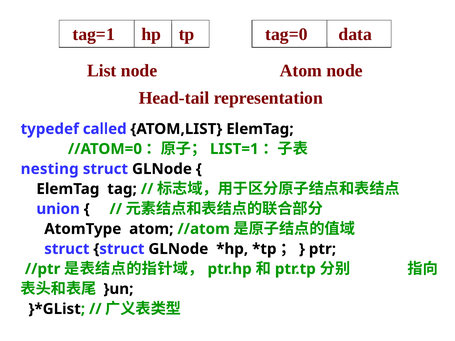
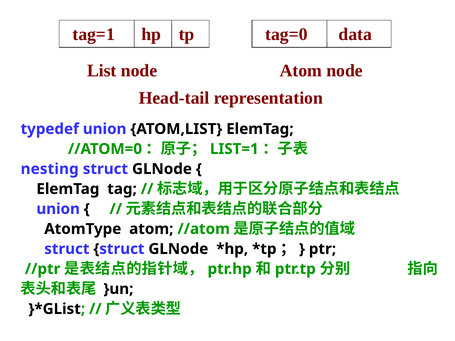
typedef called: called -> union
